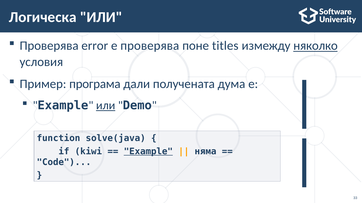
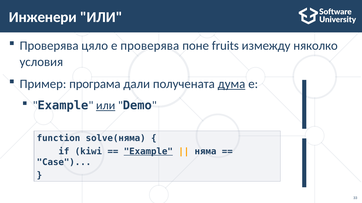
Логическа: Логическа -> Инженери
error: error -> цяло
titles: titles -> fruits
няколко underline: present -> none
дума underline: none -> present
solve(java: solve(java -> solve(няма
Code: Code -> Casе
